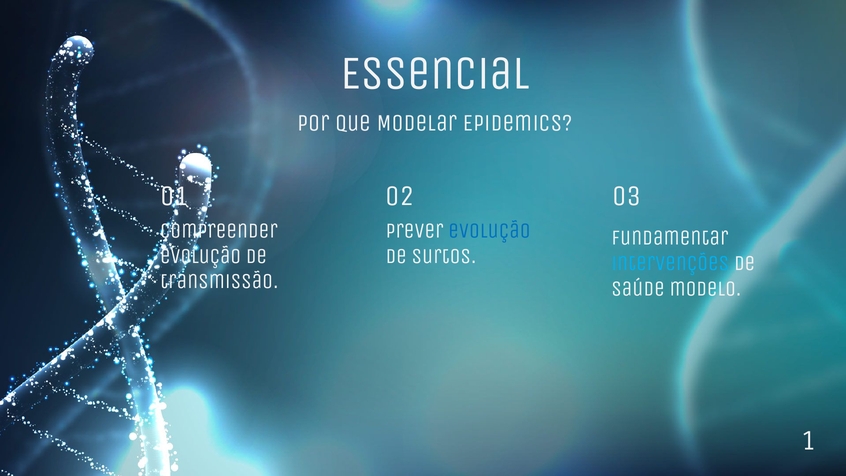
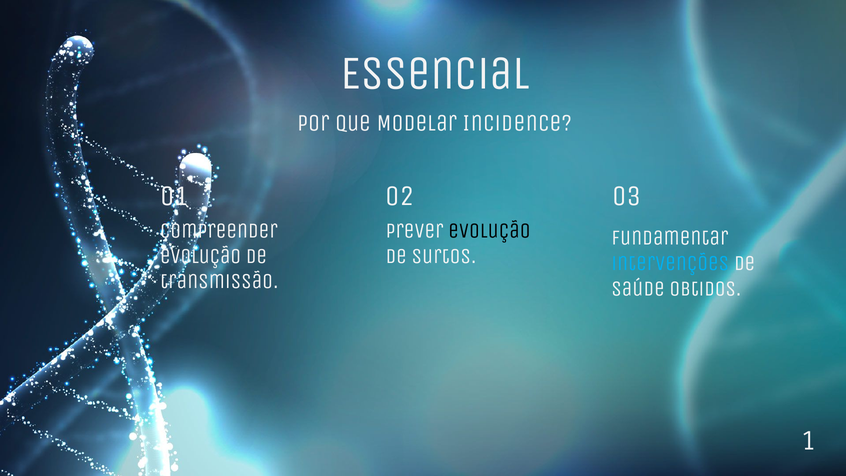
Epidemics: Epidemics -> Incidence
evolução at (489, 231) colour: blue -> black
modelo: modelo -> obtidos
